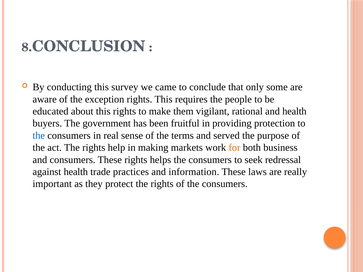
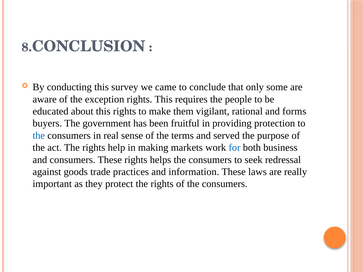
and health: health -> forms
for colour: orange -> blue
against health: health -> goods
